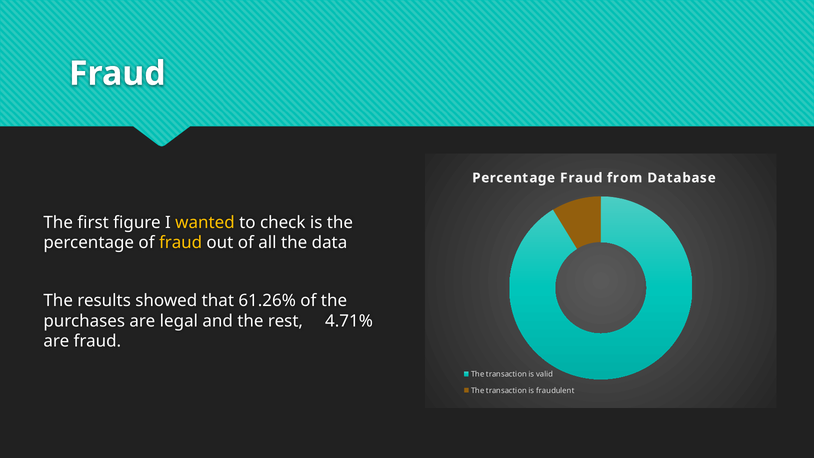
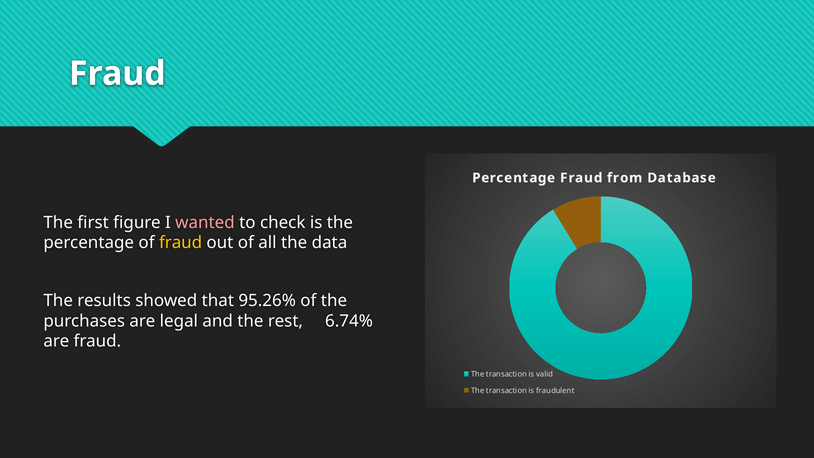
wanted colour: yellow -> pink
61.26%: 61.26% -> 95.26%
4.71%: 4.71% -> 6.74%
